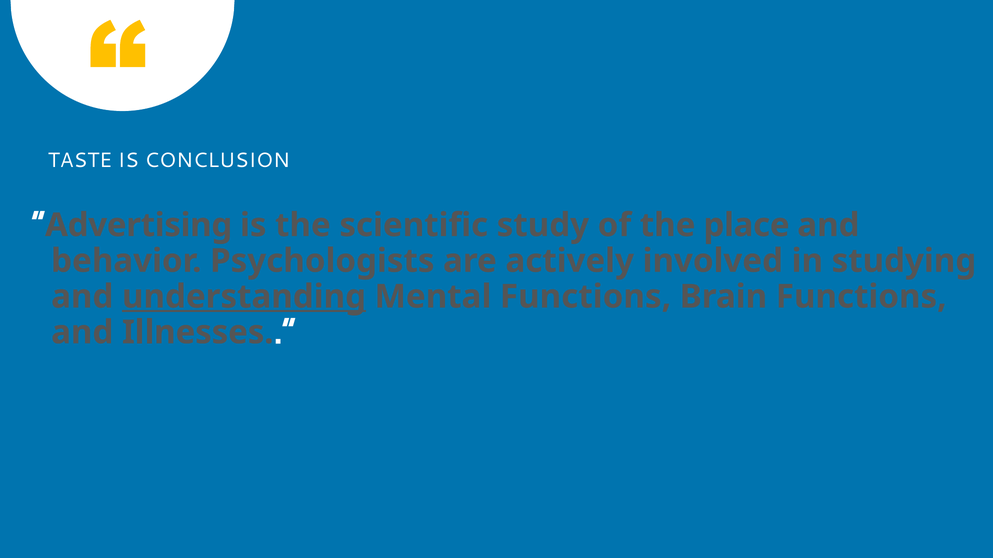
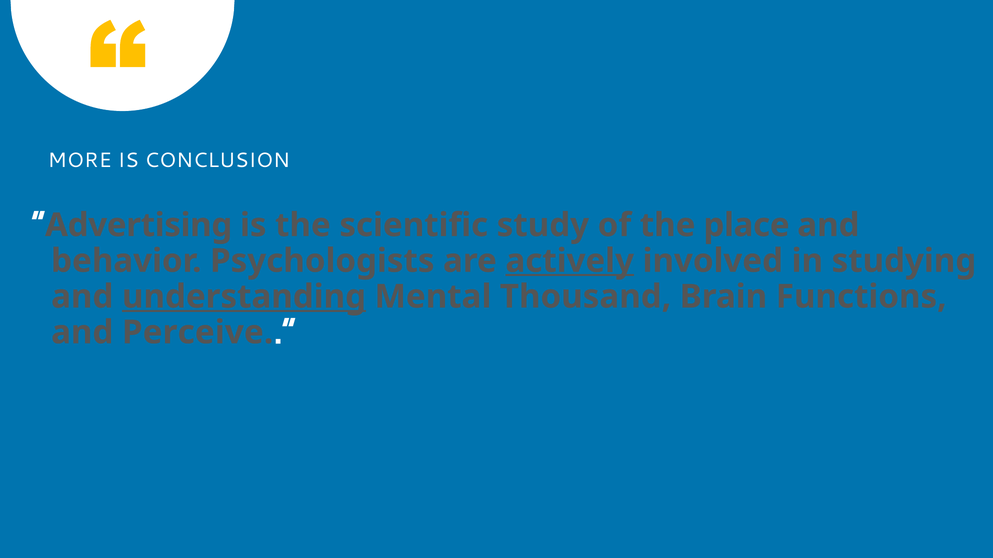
TASTE: TASTE -> MORE
actively underline: none -> present
Mental Functions: Functions -> Thousand
Illnesses: Illnesses -> Perceive
